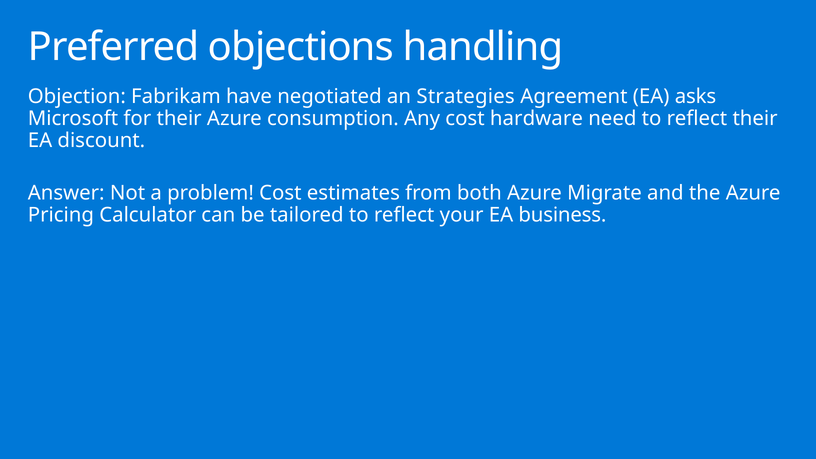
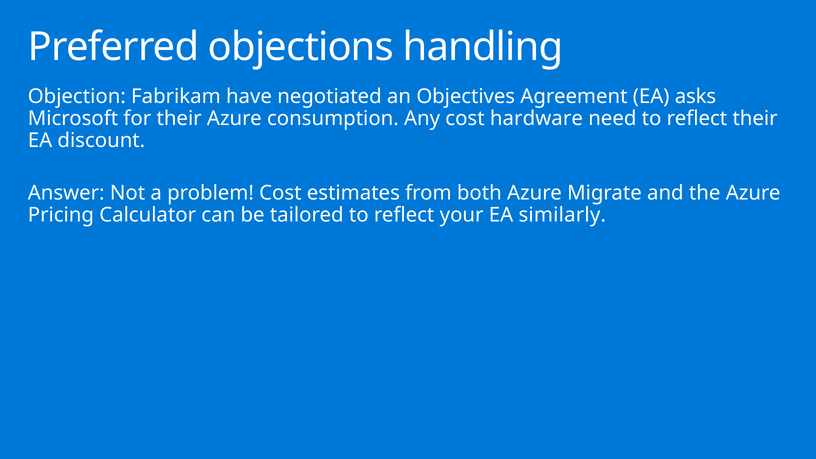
Strategies: Strategies -> Objectives
business: business -> similarly
